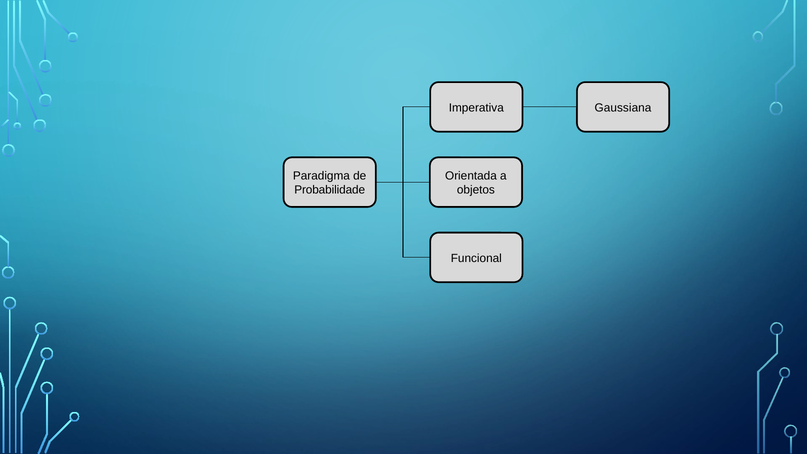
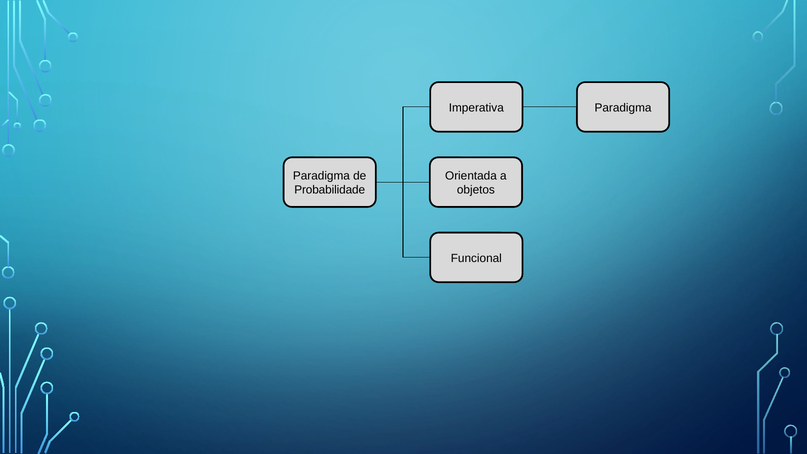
Imperativa Gaussiana: Gaussiana -> Paradigma
